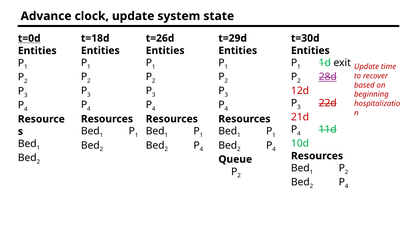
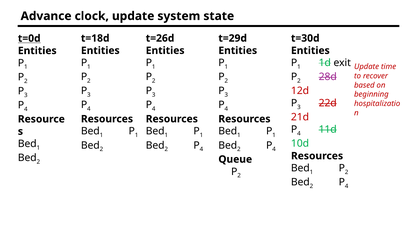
28d underline: present -> none
